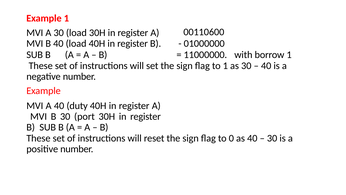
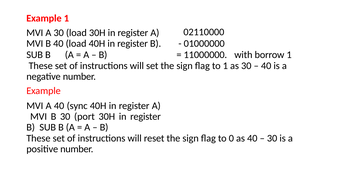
00110600: 00110600 -> 02110000
duty: duty -> sync
